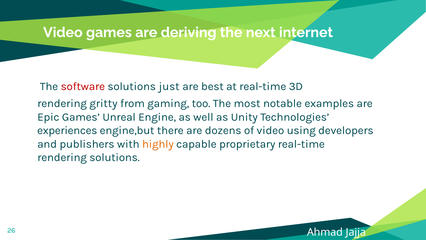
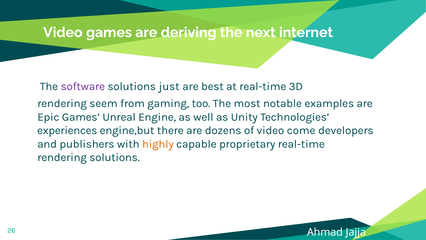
software colour: red -> purple
gritty: gritty -> seem
using: using -> come
